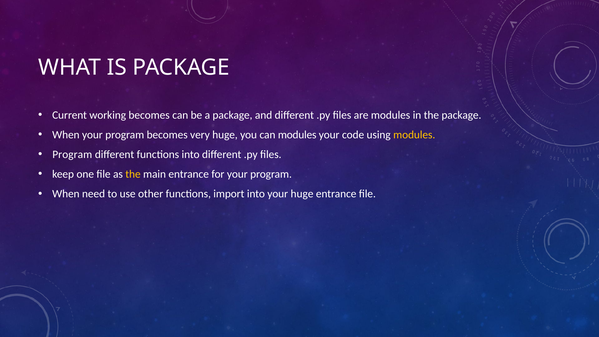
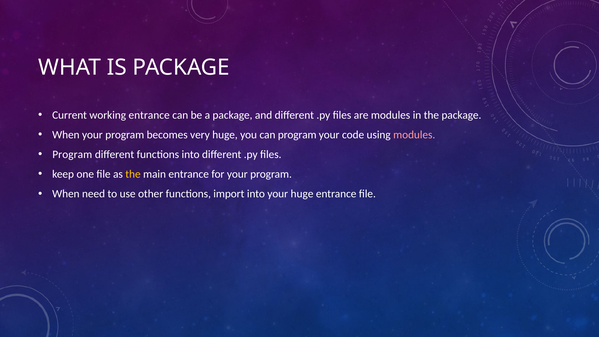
working becomes: becomes -> entrance
can modules: modules -> program
modules at (414, 135) colour: yellow -> pink
